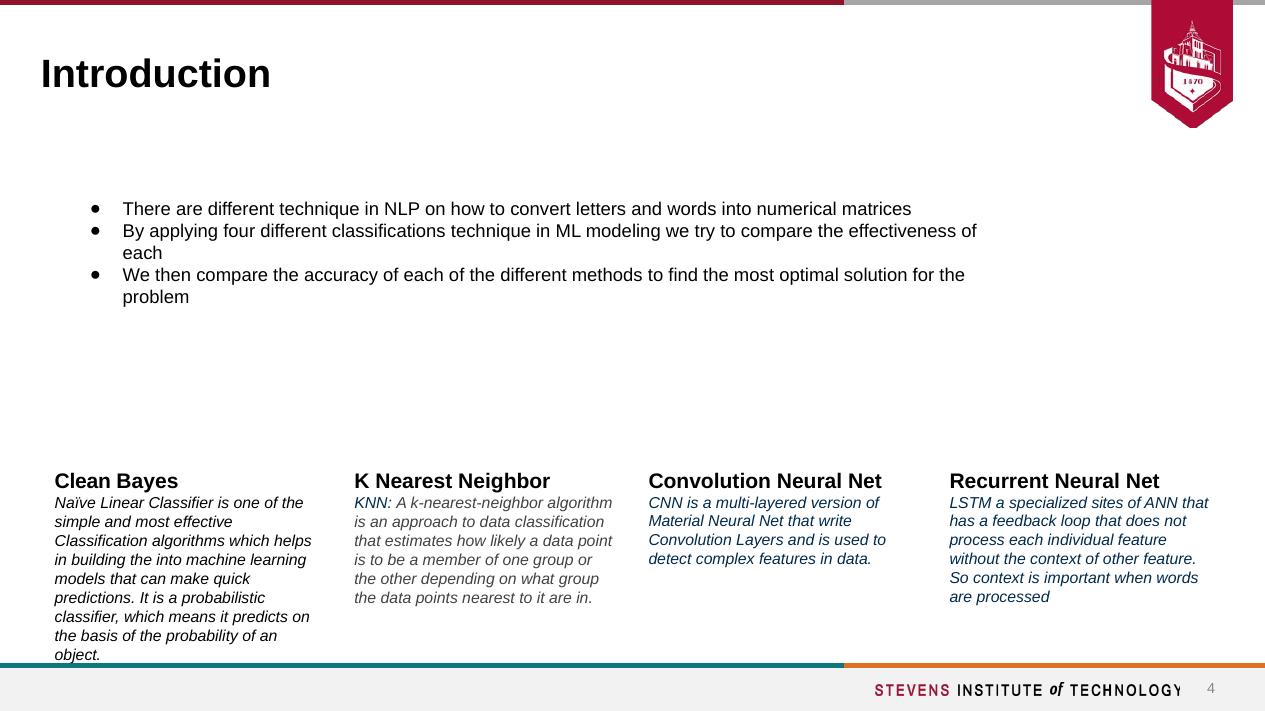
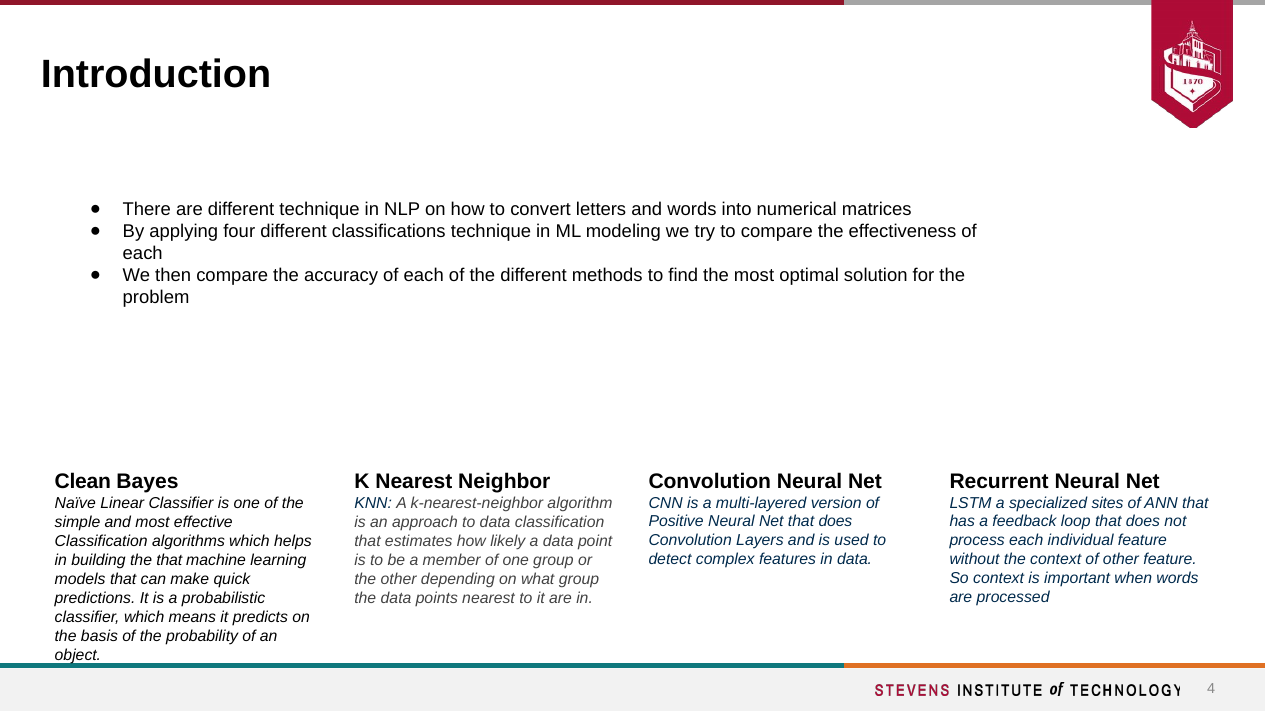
Material: Material -> Positive
Net that write: write -> does
the into: into -> that
